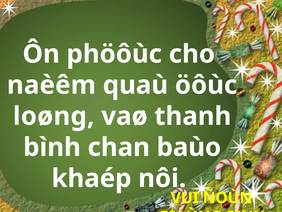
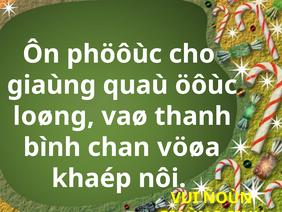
naèêm at (51, 85): naèêm -> giaùng
baùo: baùo -> vöøa
